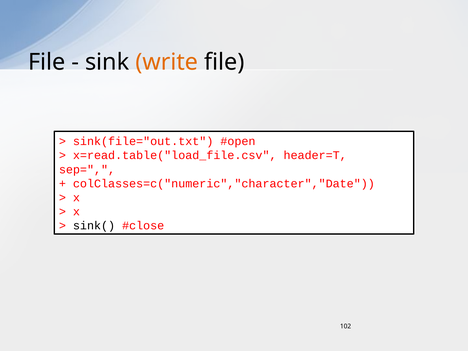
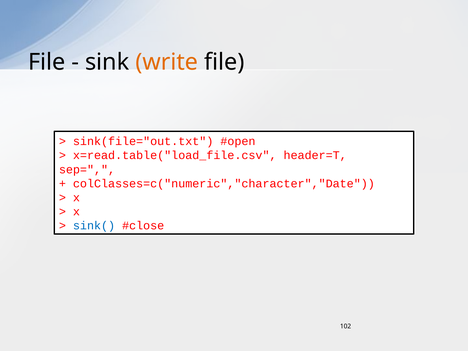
sink( colour: black -> blue
